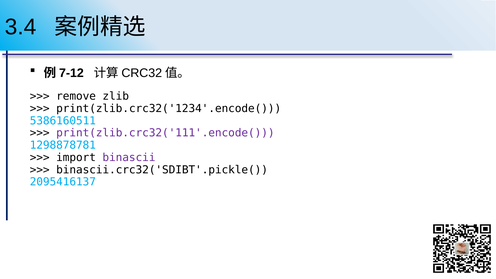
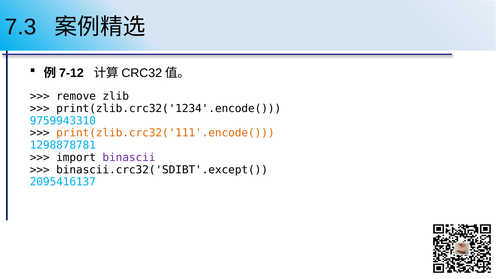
3.4: 3.4 -> 7.3
5386160511: 5386160511 -> 9759943310
print(zlib.crc32('111'.encode( colour: purple -> orange
binascii.crc32('SDIBT'.pickle(: binascii.crc32('SDIBT'.pickle( -> binascii.crc32('SDIBT'.except(
